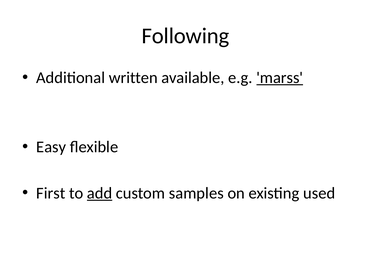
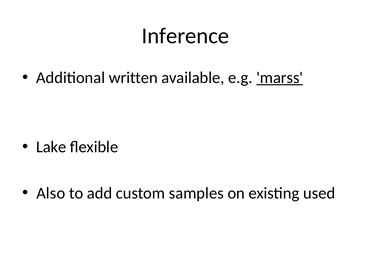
Following: Following -> Inference
Easy: Easy -> Lake
First: First -> Also
add underline: present -> none
